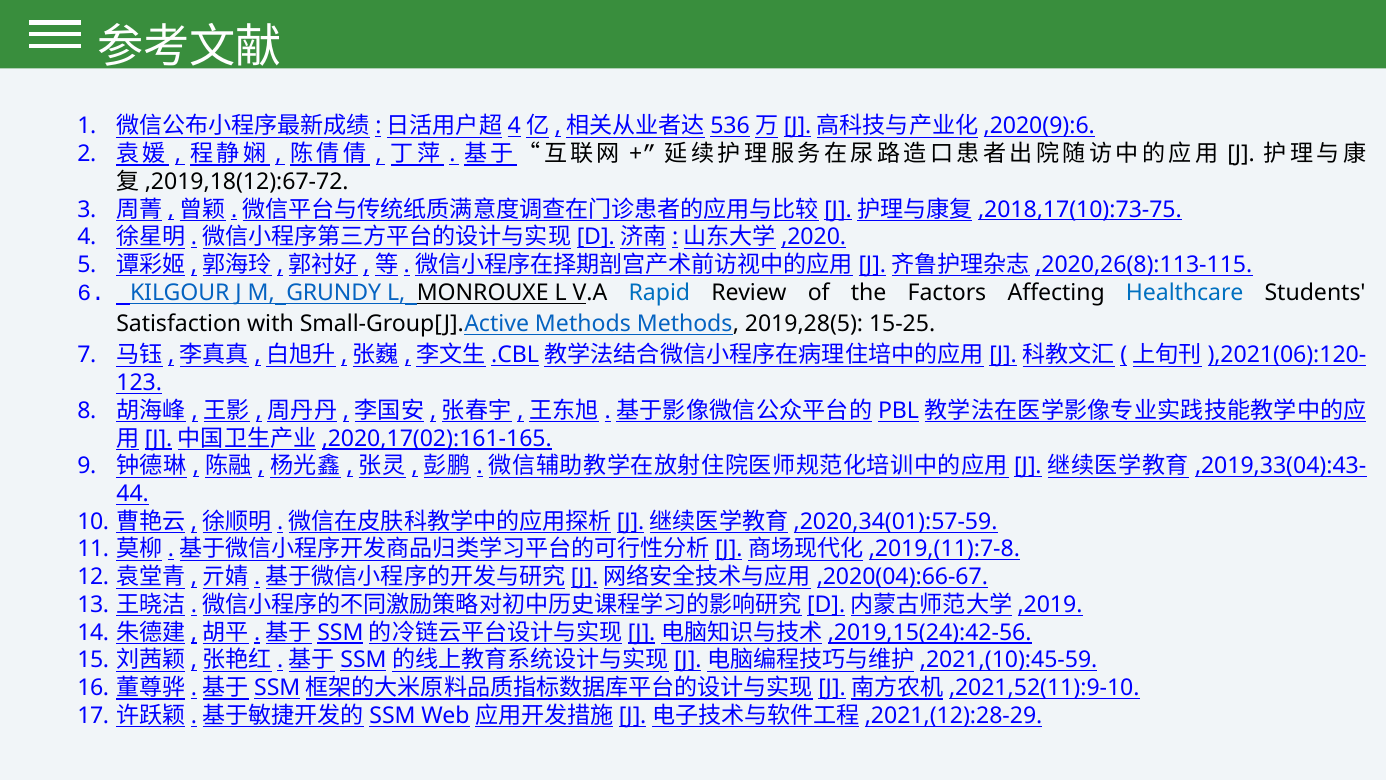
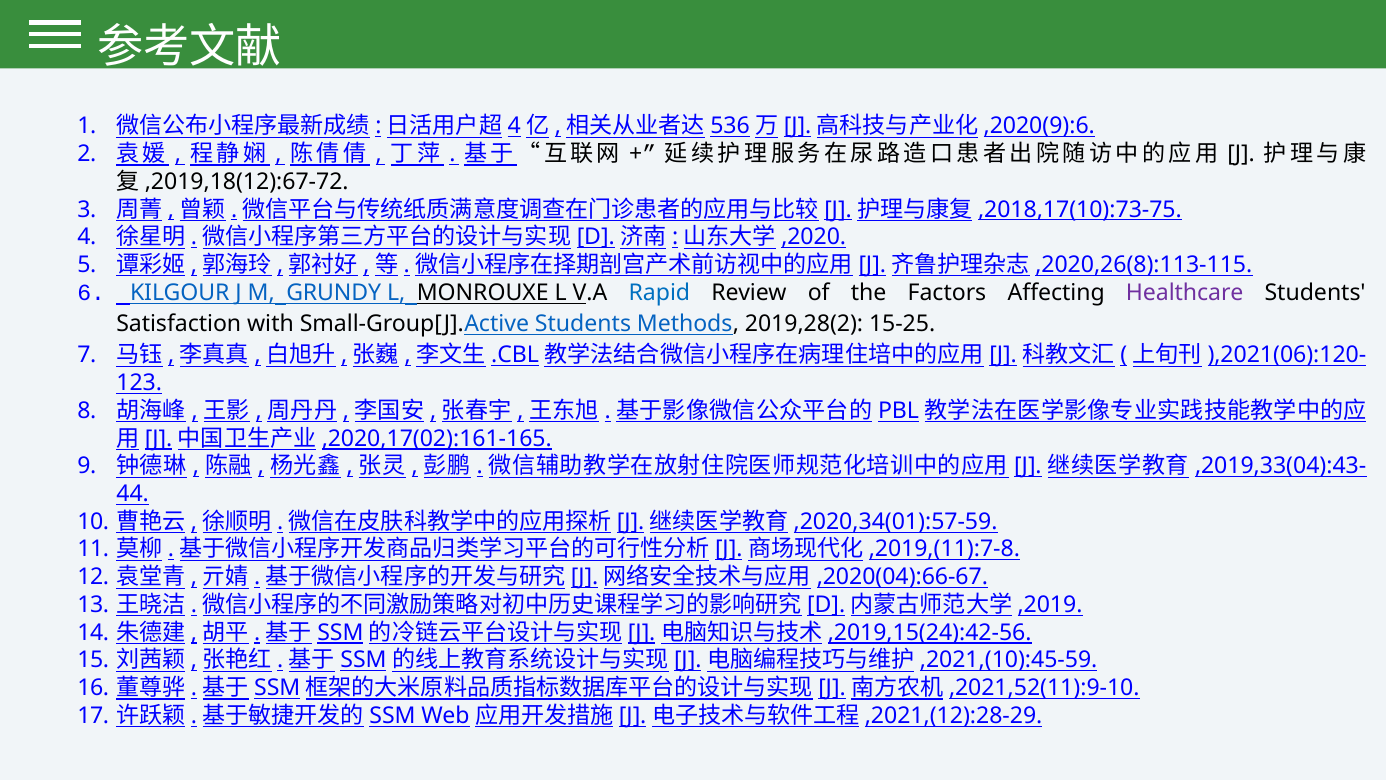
Healthcare colour: blue -> purple
Small-Group[J].Active Methods: Methods -> Students
2019,28(5: 2019,28(5 -> 2019,28(2
